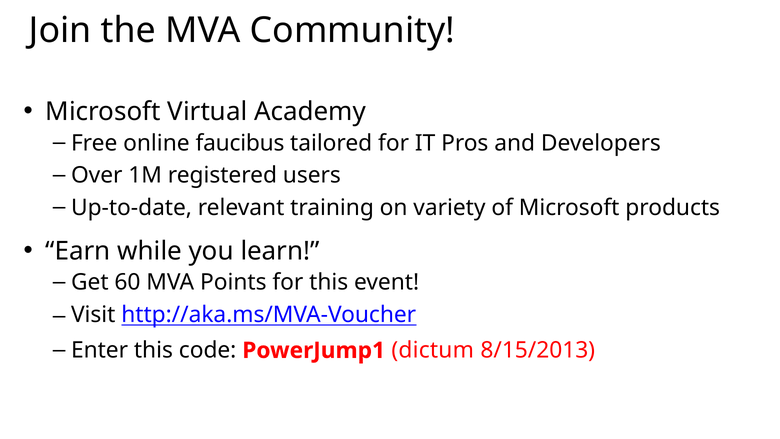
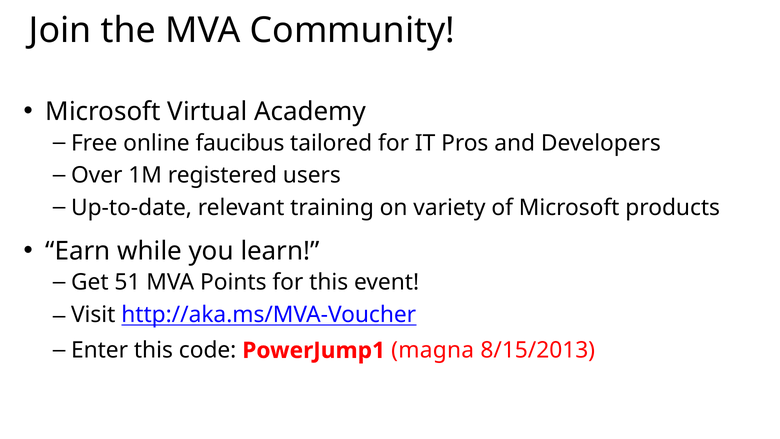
60: 60 -> 51
dictum: dictum -> magna
